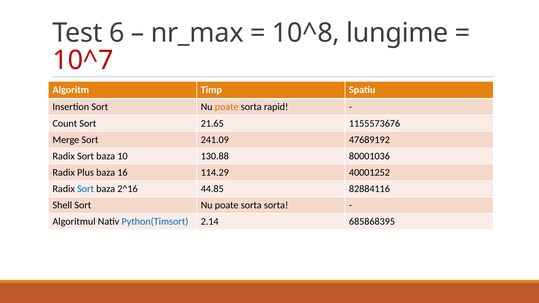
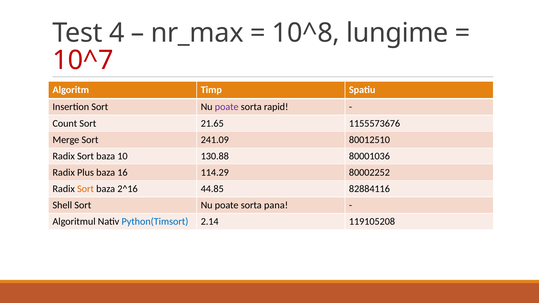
6: 6 -> 4
poate at (227, 107) colour: orange -> purple
47689192: 47689192 -> 80012510
40001252: 40001252 -> 80002252
Sort at (86, 189) colour: blue -> orange
sorta sorta: sorta -> pana
685868395: 685868395 -> 119105208
